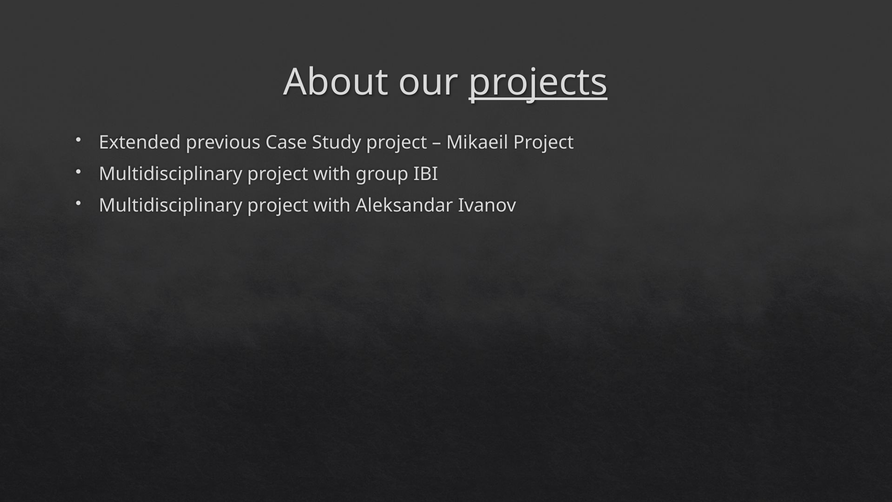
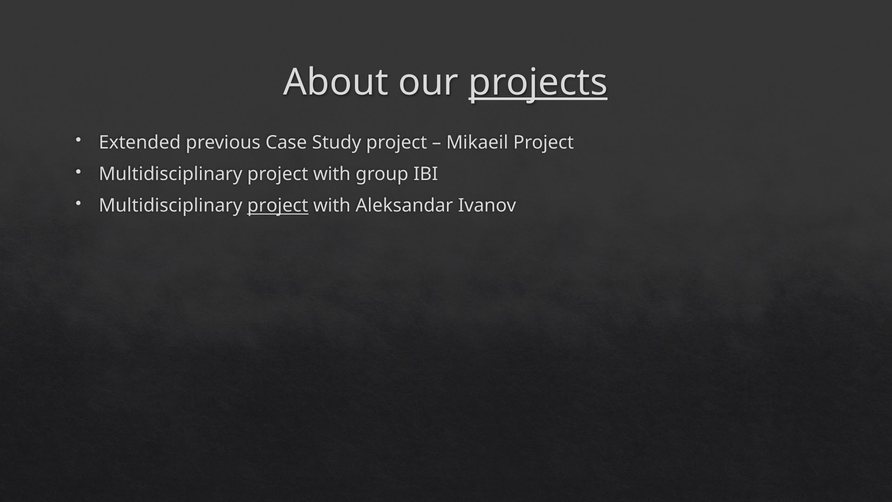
project at (278, 206) underline: none -> present
